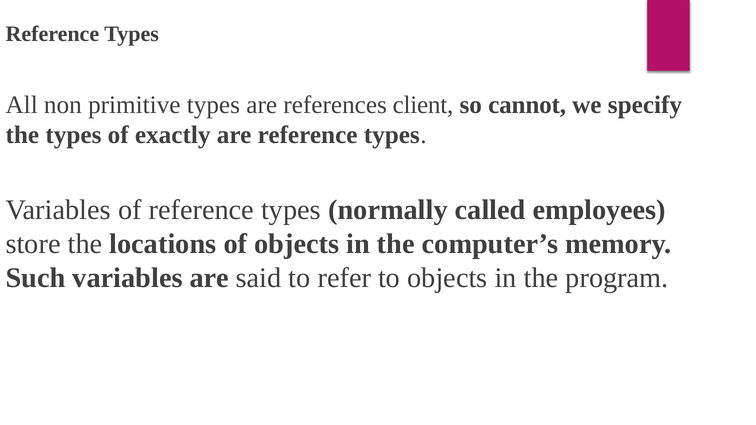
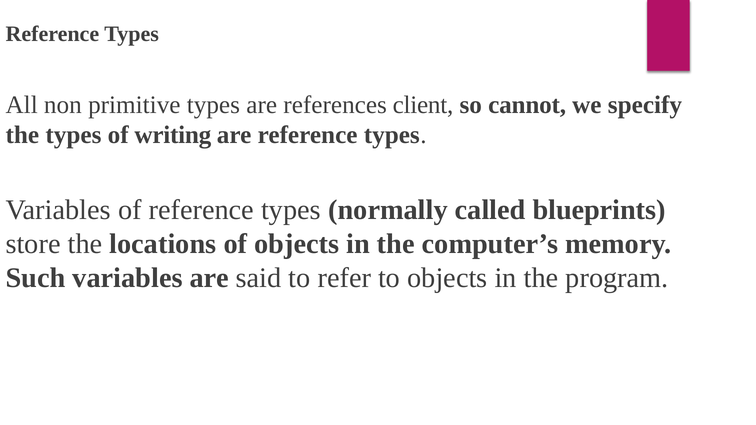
exactly: exactly -> writing
employees: employees -> blueprints
